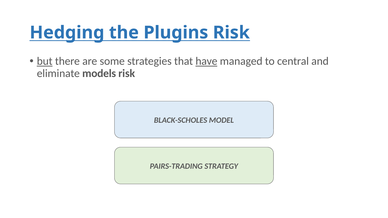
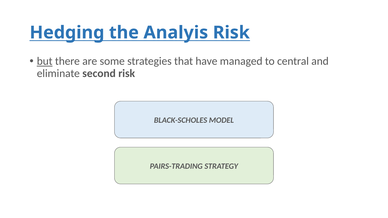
Plugins: Plugins -> Analyis
have underline: present -> none
models: models -> second
